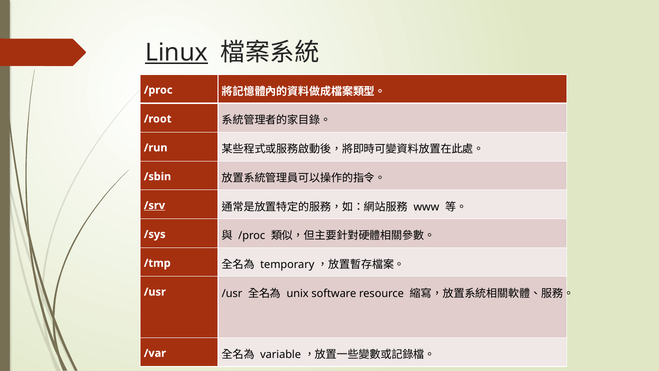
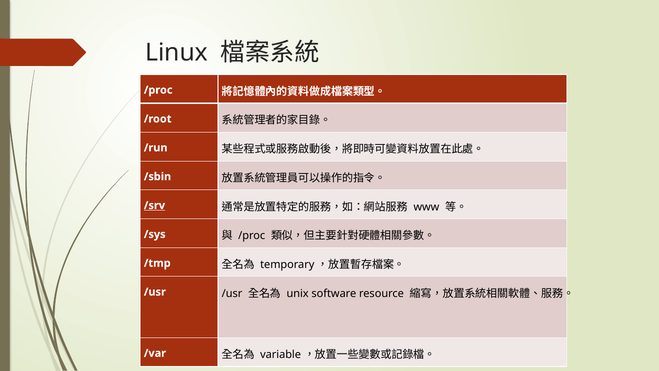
Linux underline: present -> none
